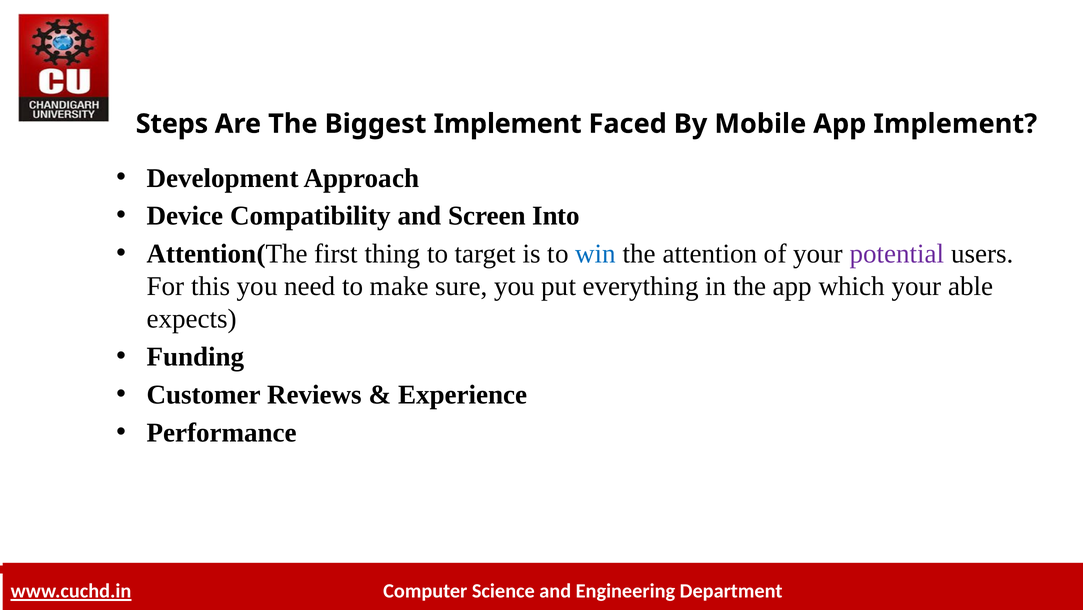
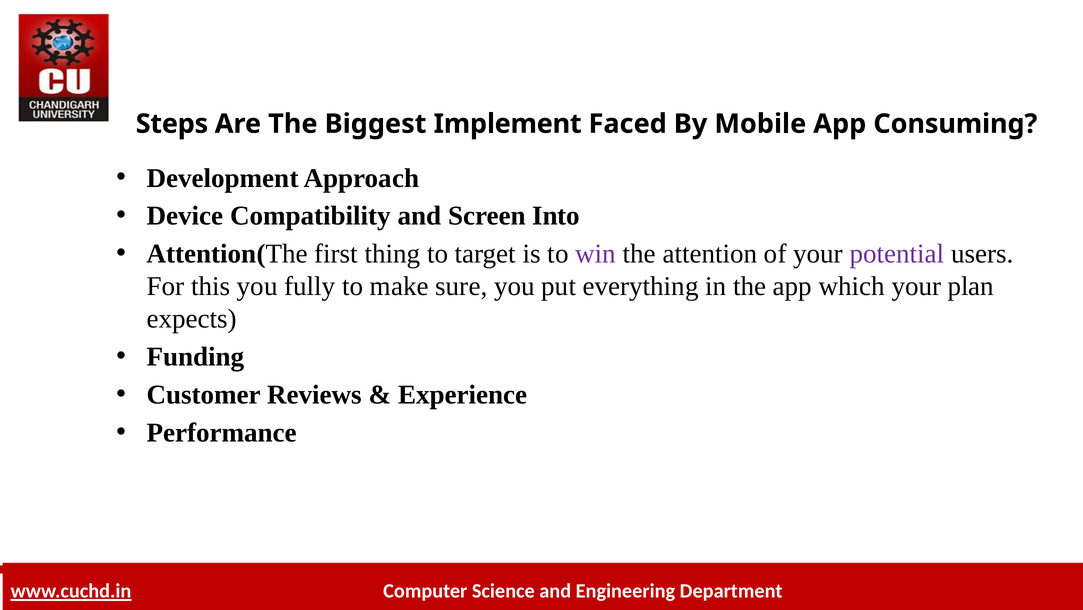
App Implement: Implement -> Consuming
win colour: blue -> purple
need: need -> fully
able: able -> plan
